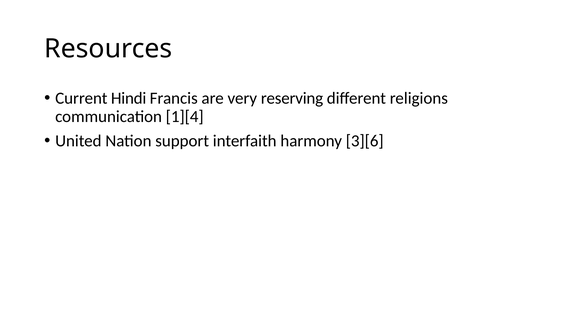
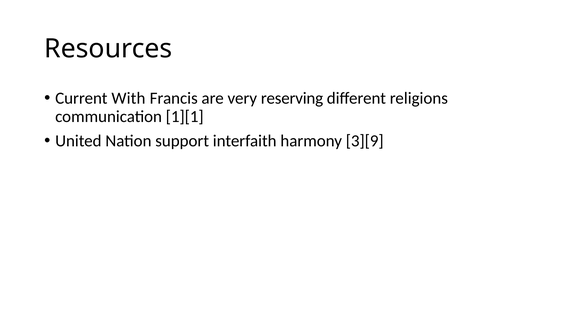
Hindi: Hindi -> With
1][4: 1][4 -> 1][1
3][6: 3][6 -> 3][9
